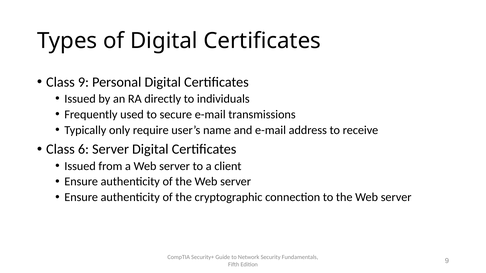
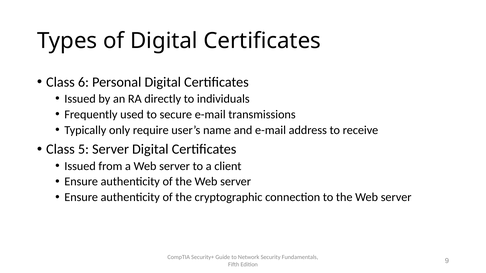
Class 9: 9 -> 6
6: 6 -> 5
